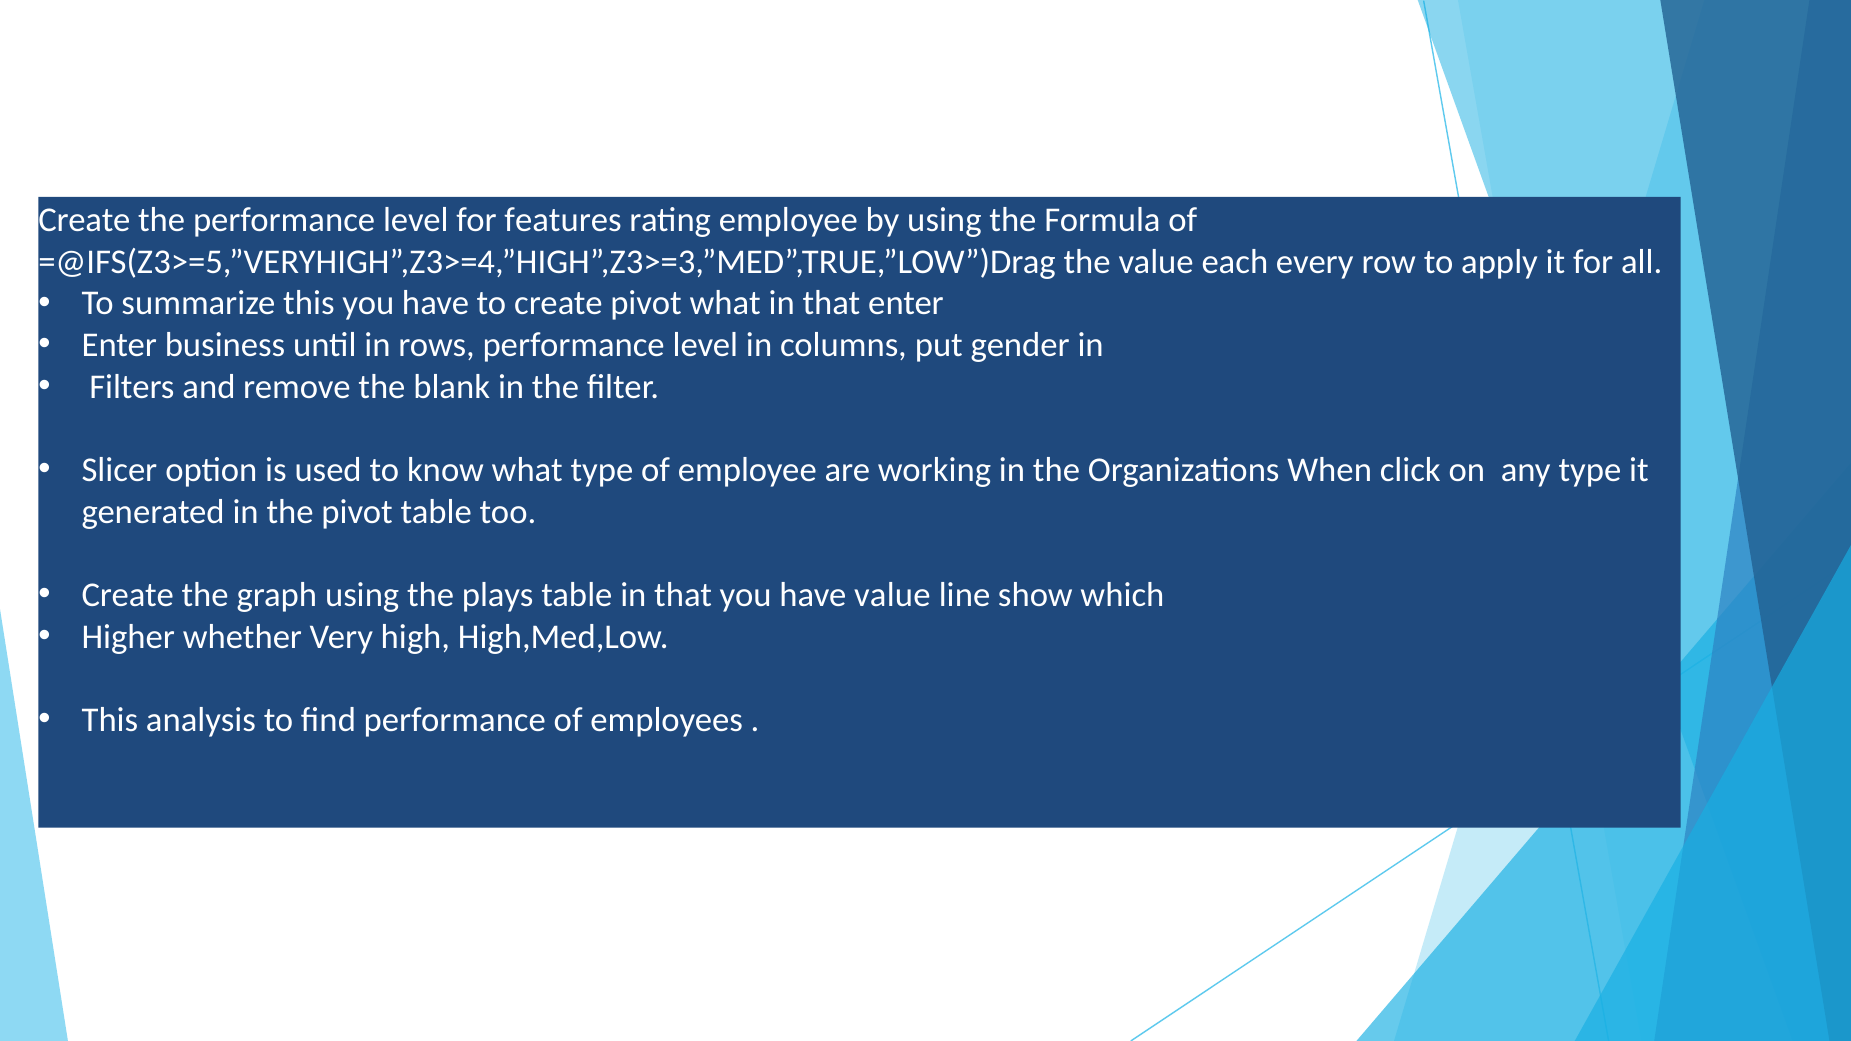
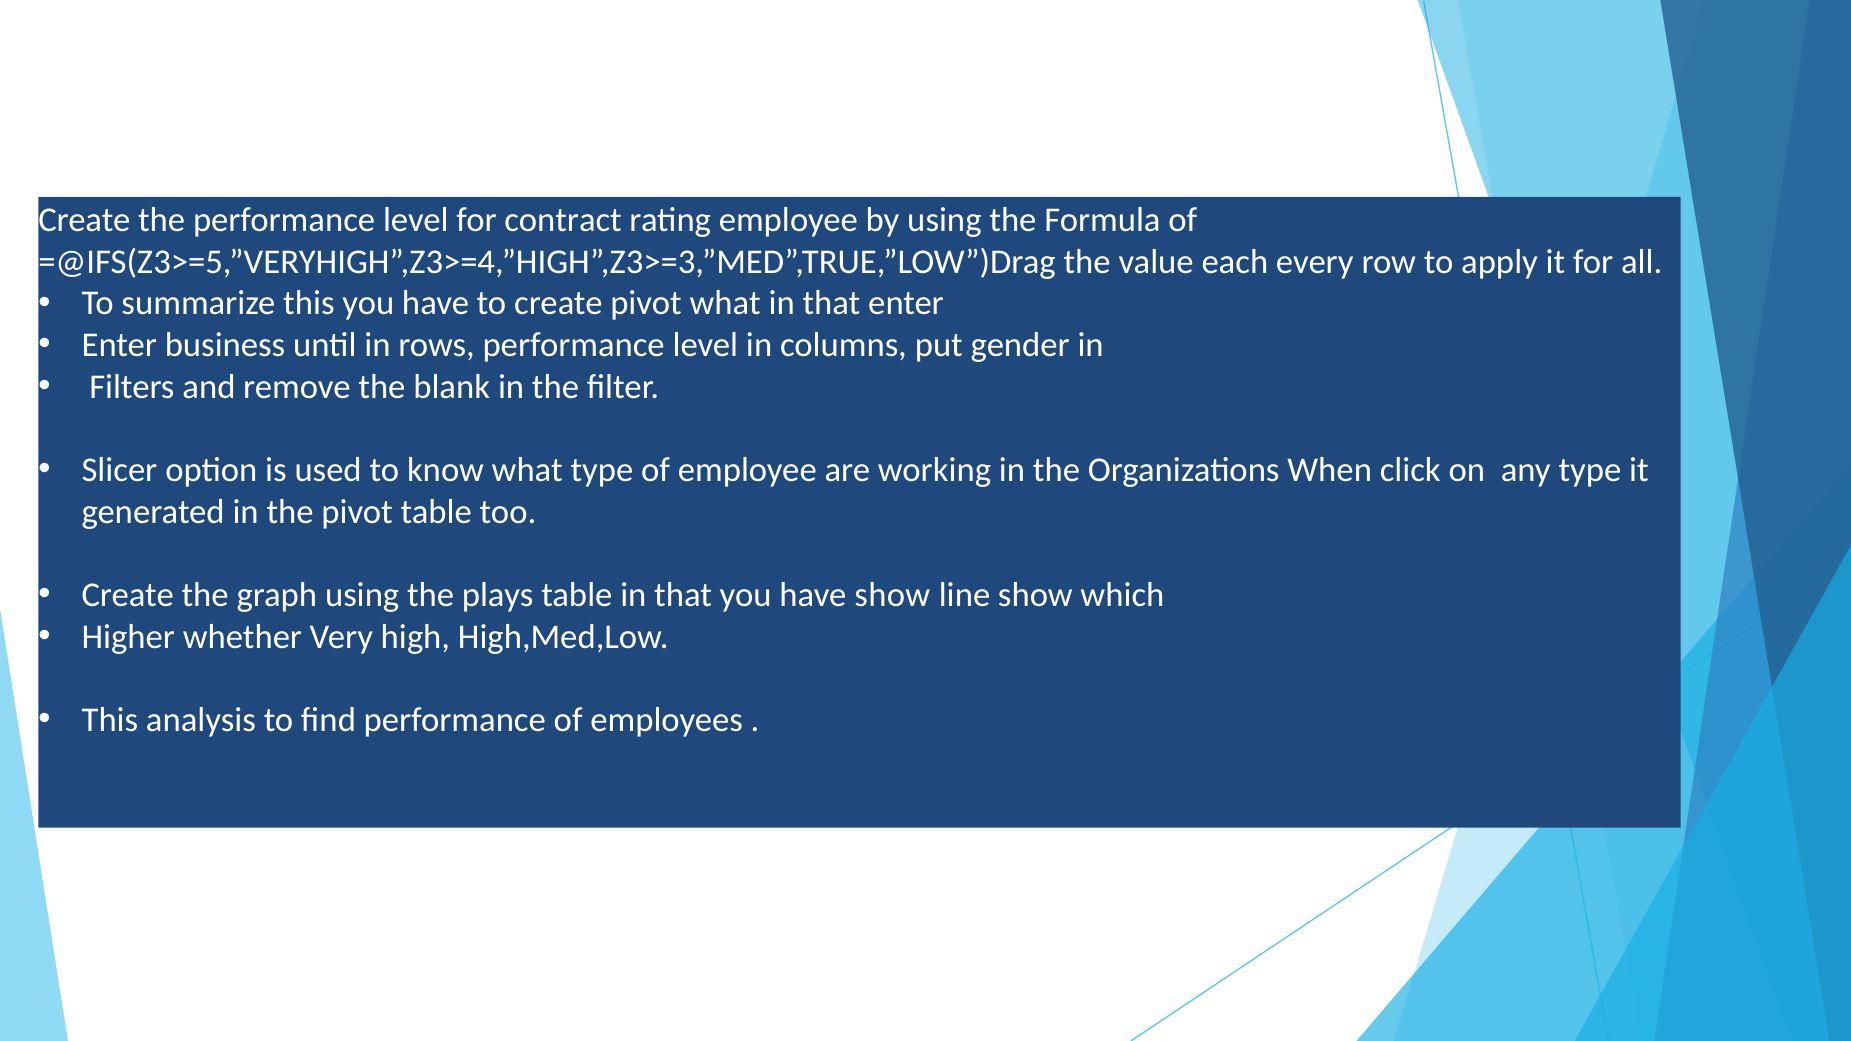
features: features -> contract
have value: value -> show
